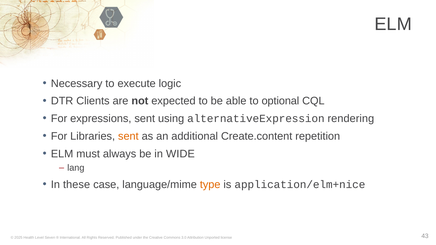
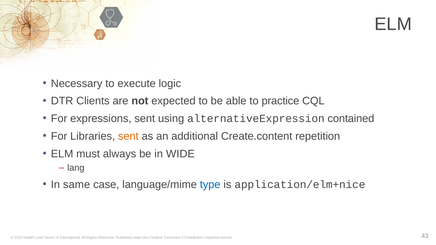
optional: optional -> practice
rendering: rendering -> contained
these: these -> same
type colour: orange -> blue
